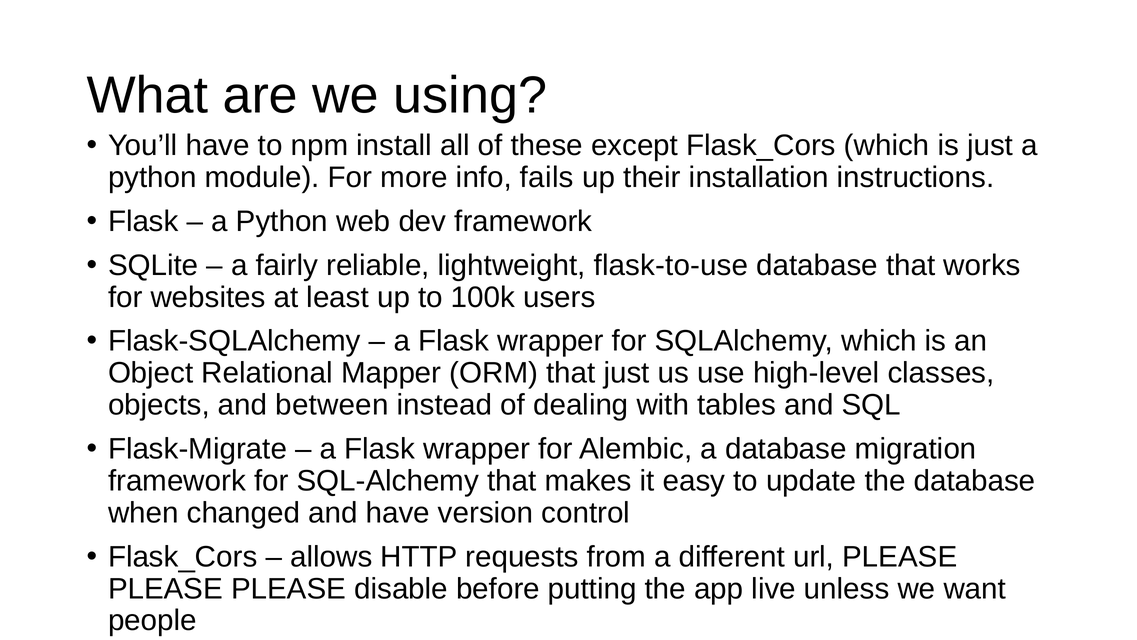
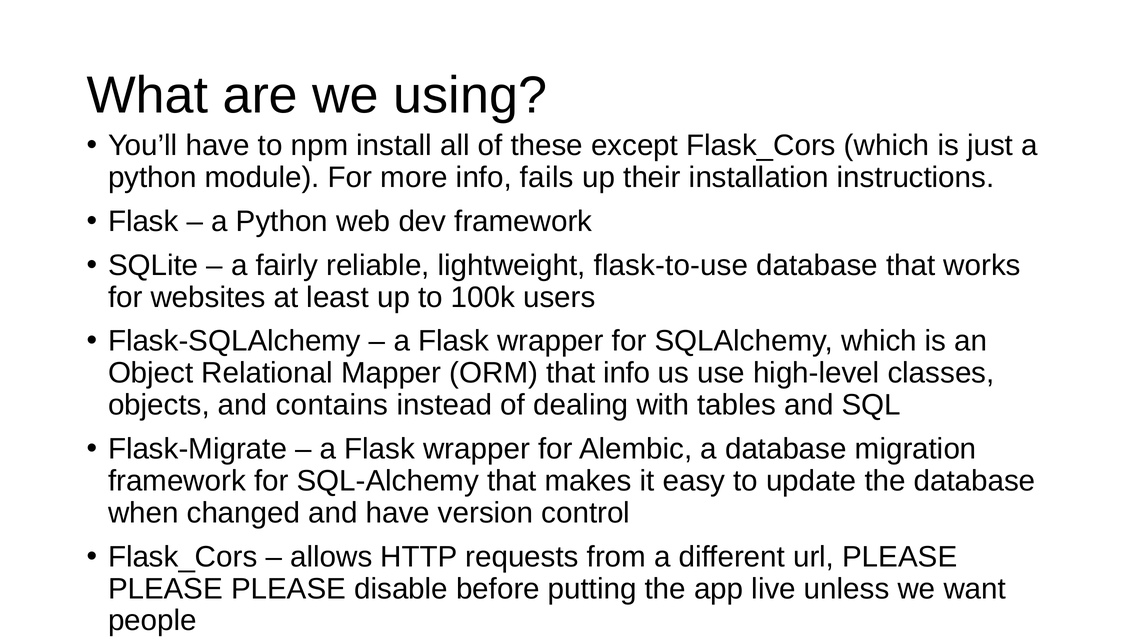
that just: just -> info
between: between -> contains
